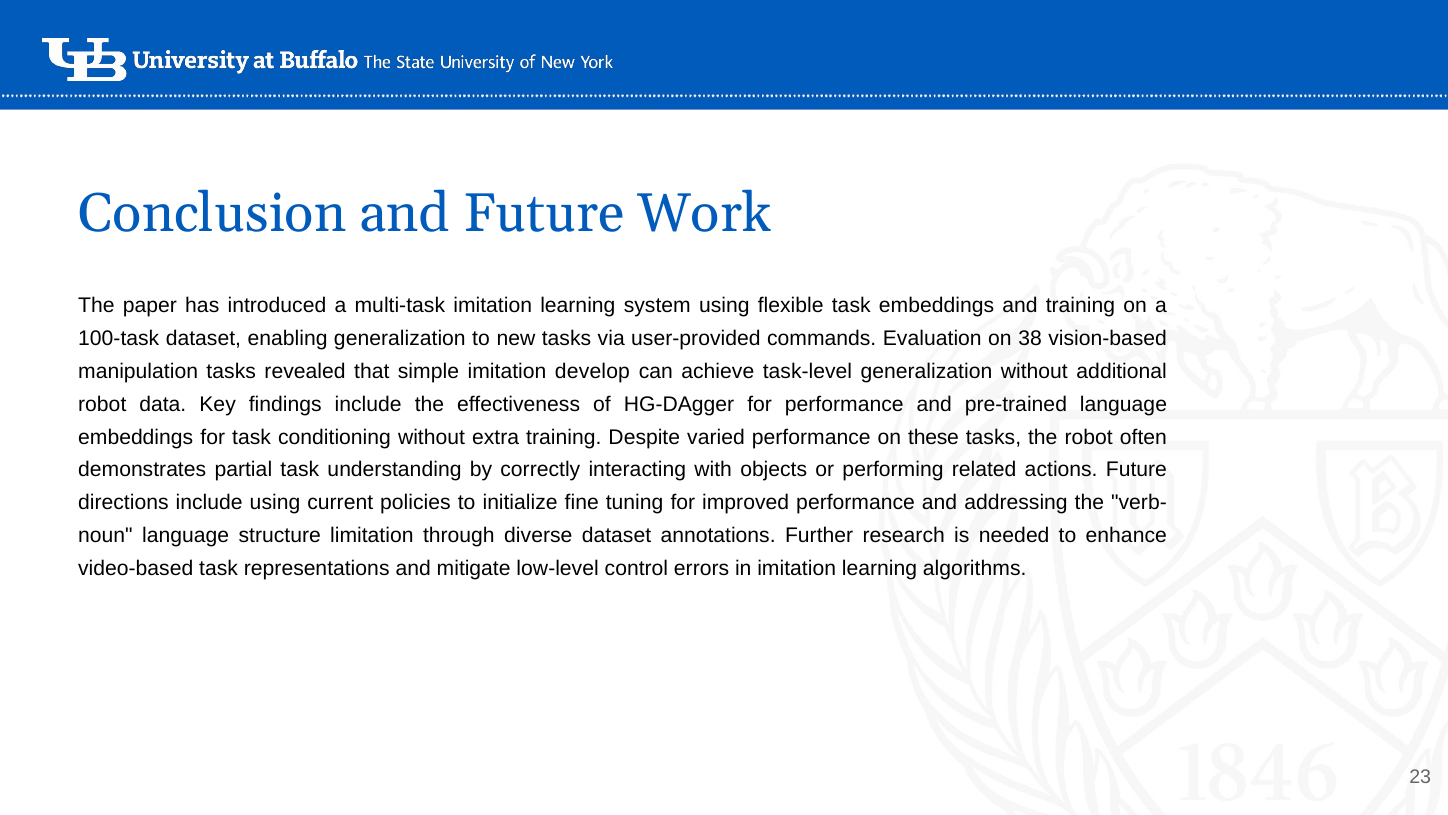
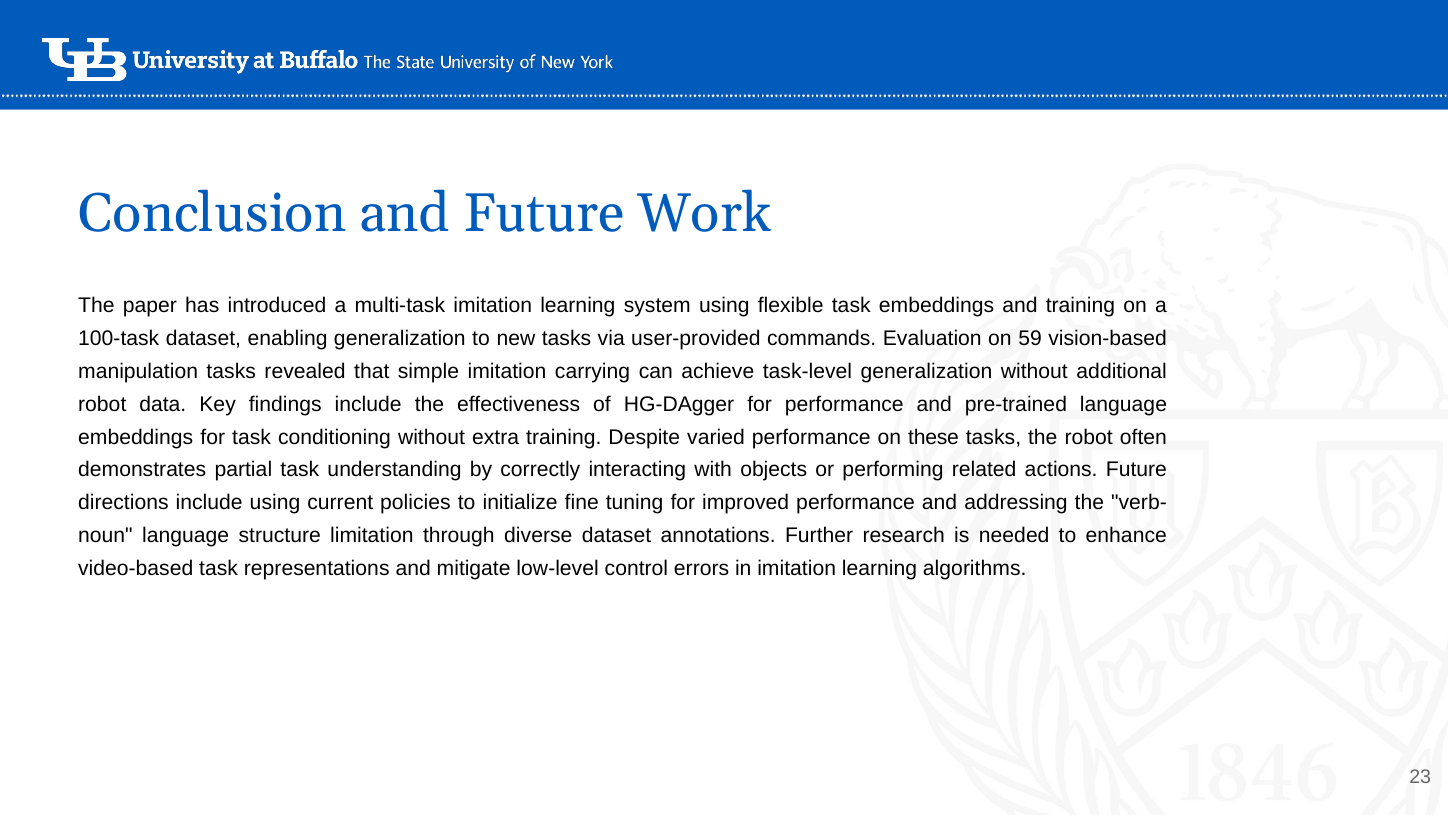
38: 38 -> 59
develop: develop -> carrying
